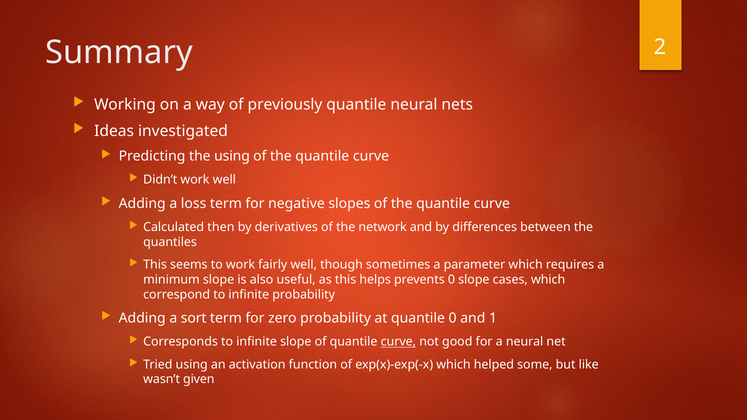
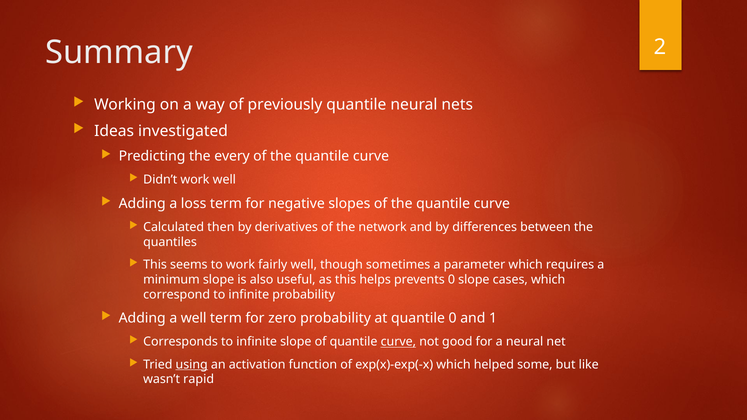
the using: using -> every
a sort: sort -> well
using at (192, 365) underline: none -> present
given: given -> rapid
